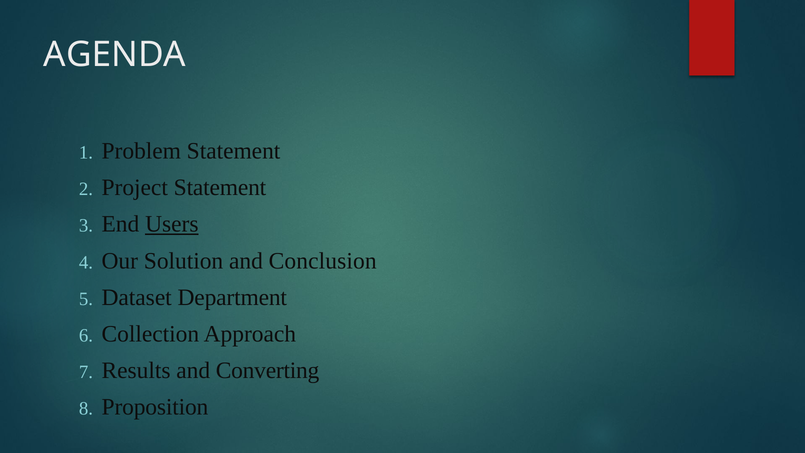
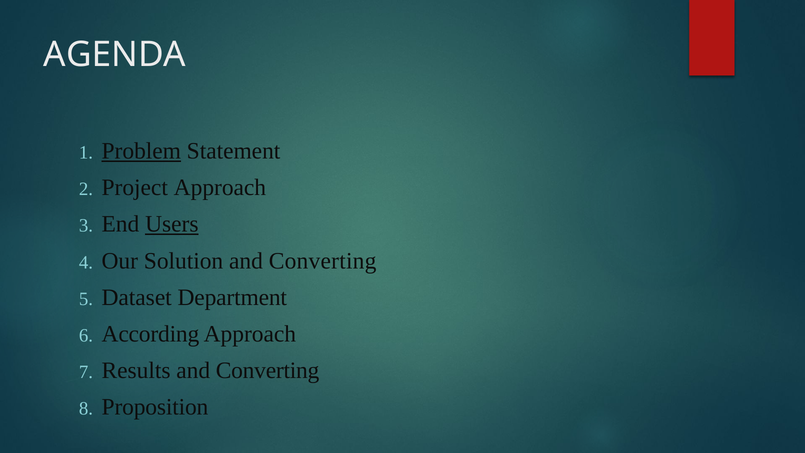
Problem underline: none -> present
Project Statement: Statement -> Approach
Solution and Conclusion: Conclusion -> Converting
Collection: Collection -> According
